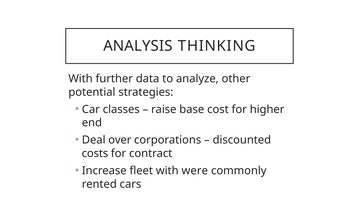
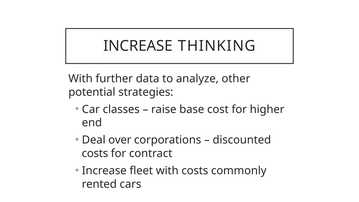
ANALYSIS at (138, 46): ANALYSIS -> INCREASE
with were: were -> costs
